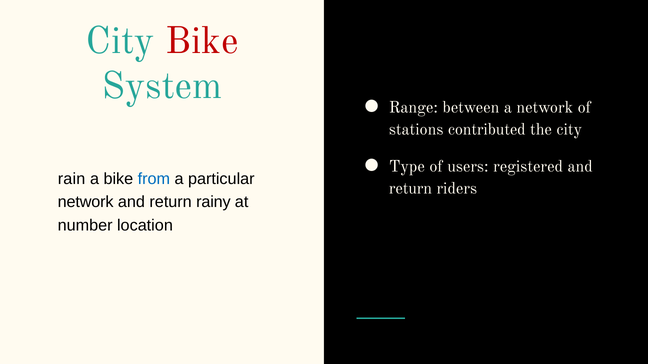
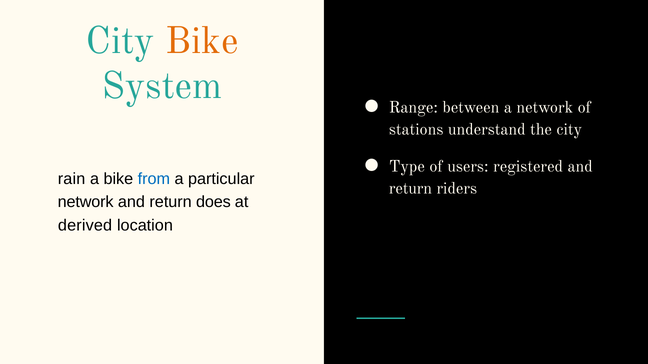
Bike at (202, 41) colour: red -> orange
contributed: contributed -> understand
rainy: rainy -> does
number: number -> derived
